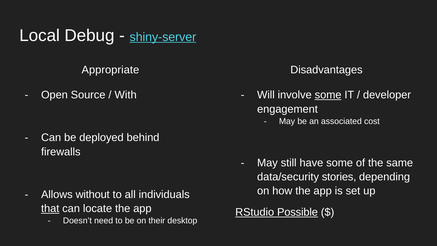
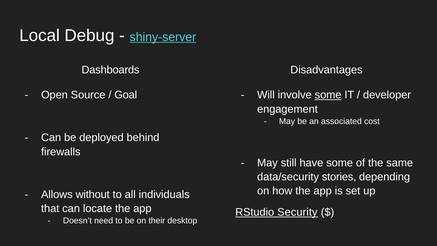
Appropriate: Appropriate -> Dashboards
With: With -> Goal
that underline: present -> none
Possible: Possible -> Security
